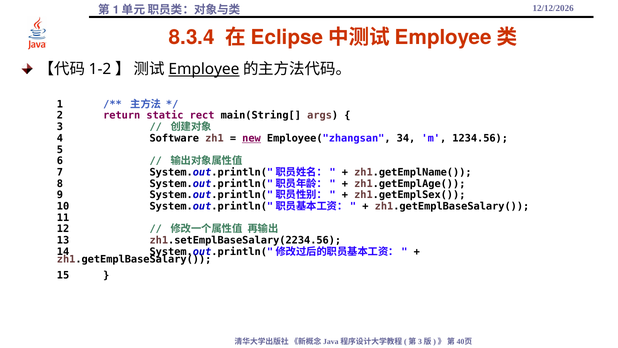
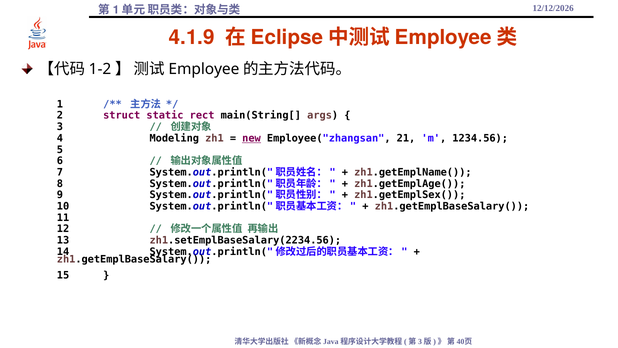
8.3.4: 8.3.4 -> 4.1.9
Employee underline: present -> none
return: return -> struct
Software: Software -> Modeling
34: 34 -> 21
